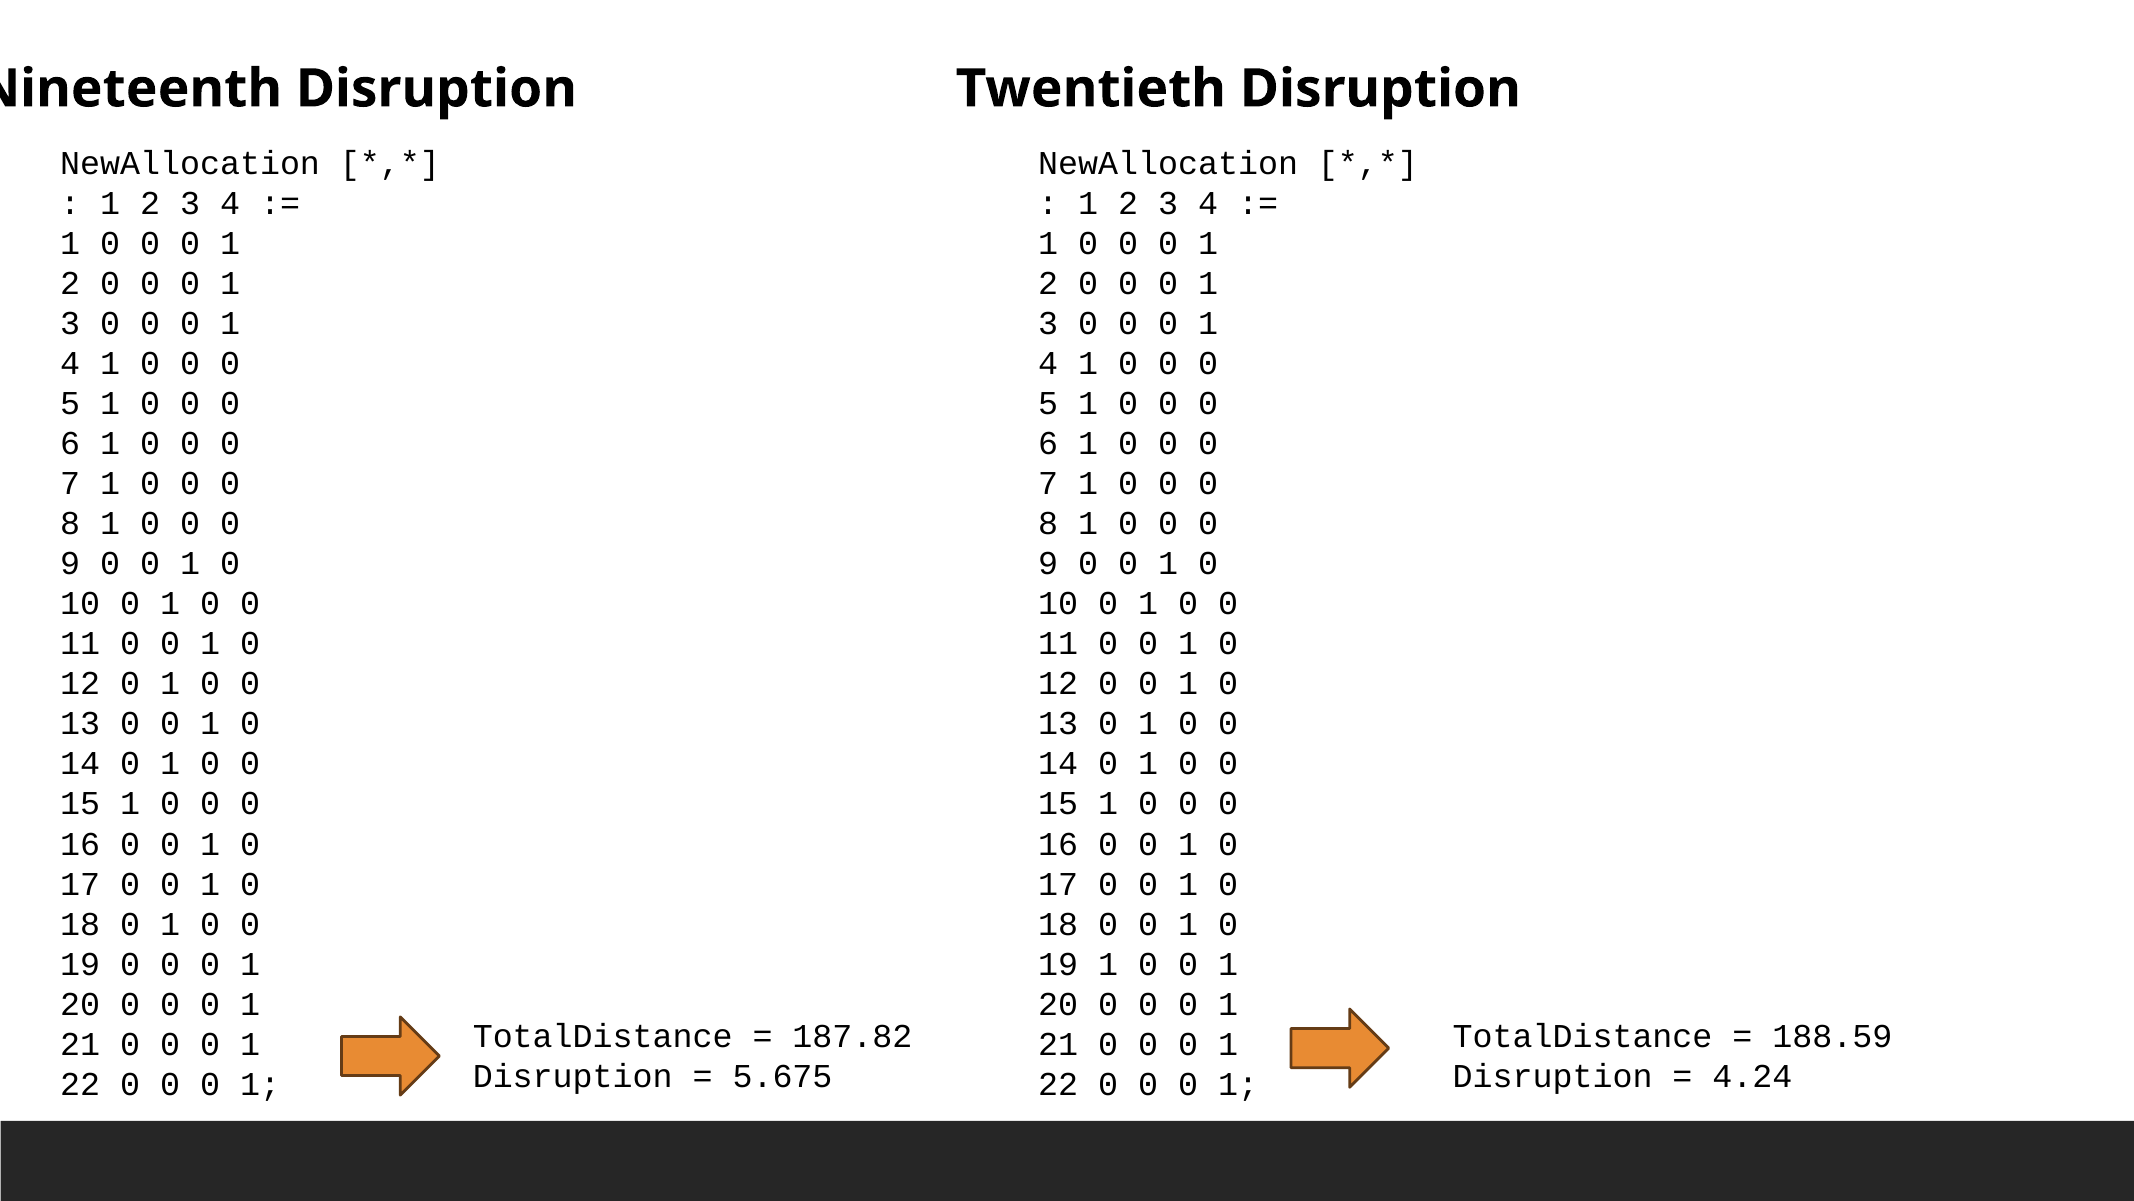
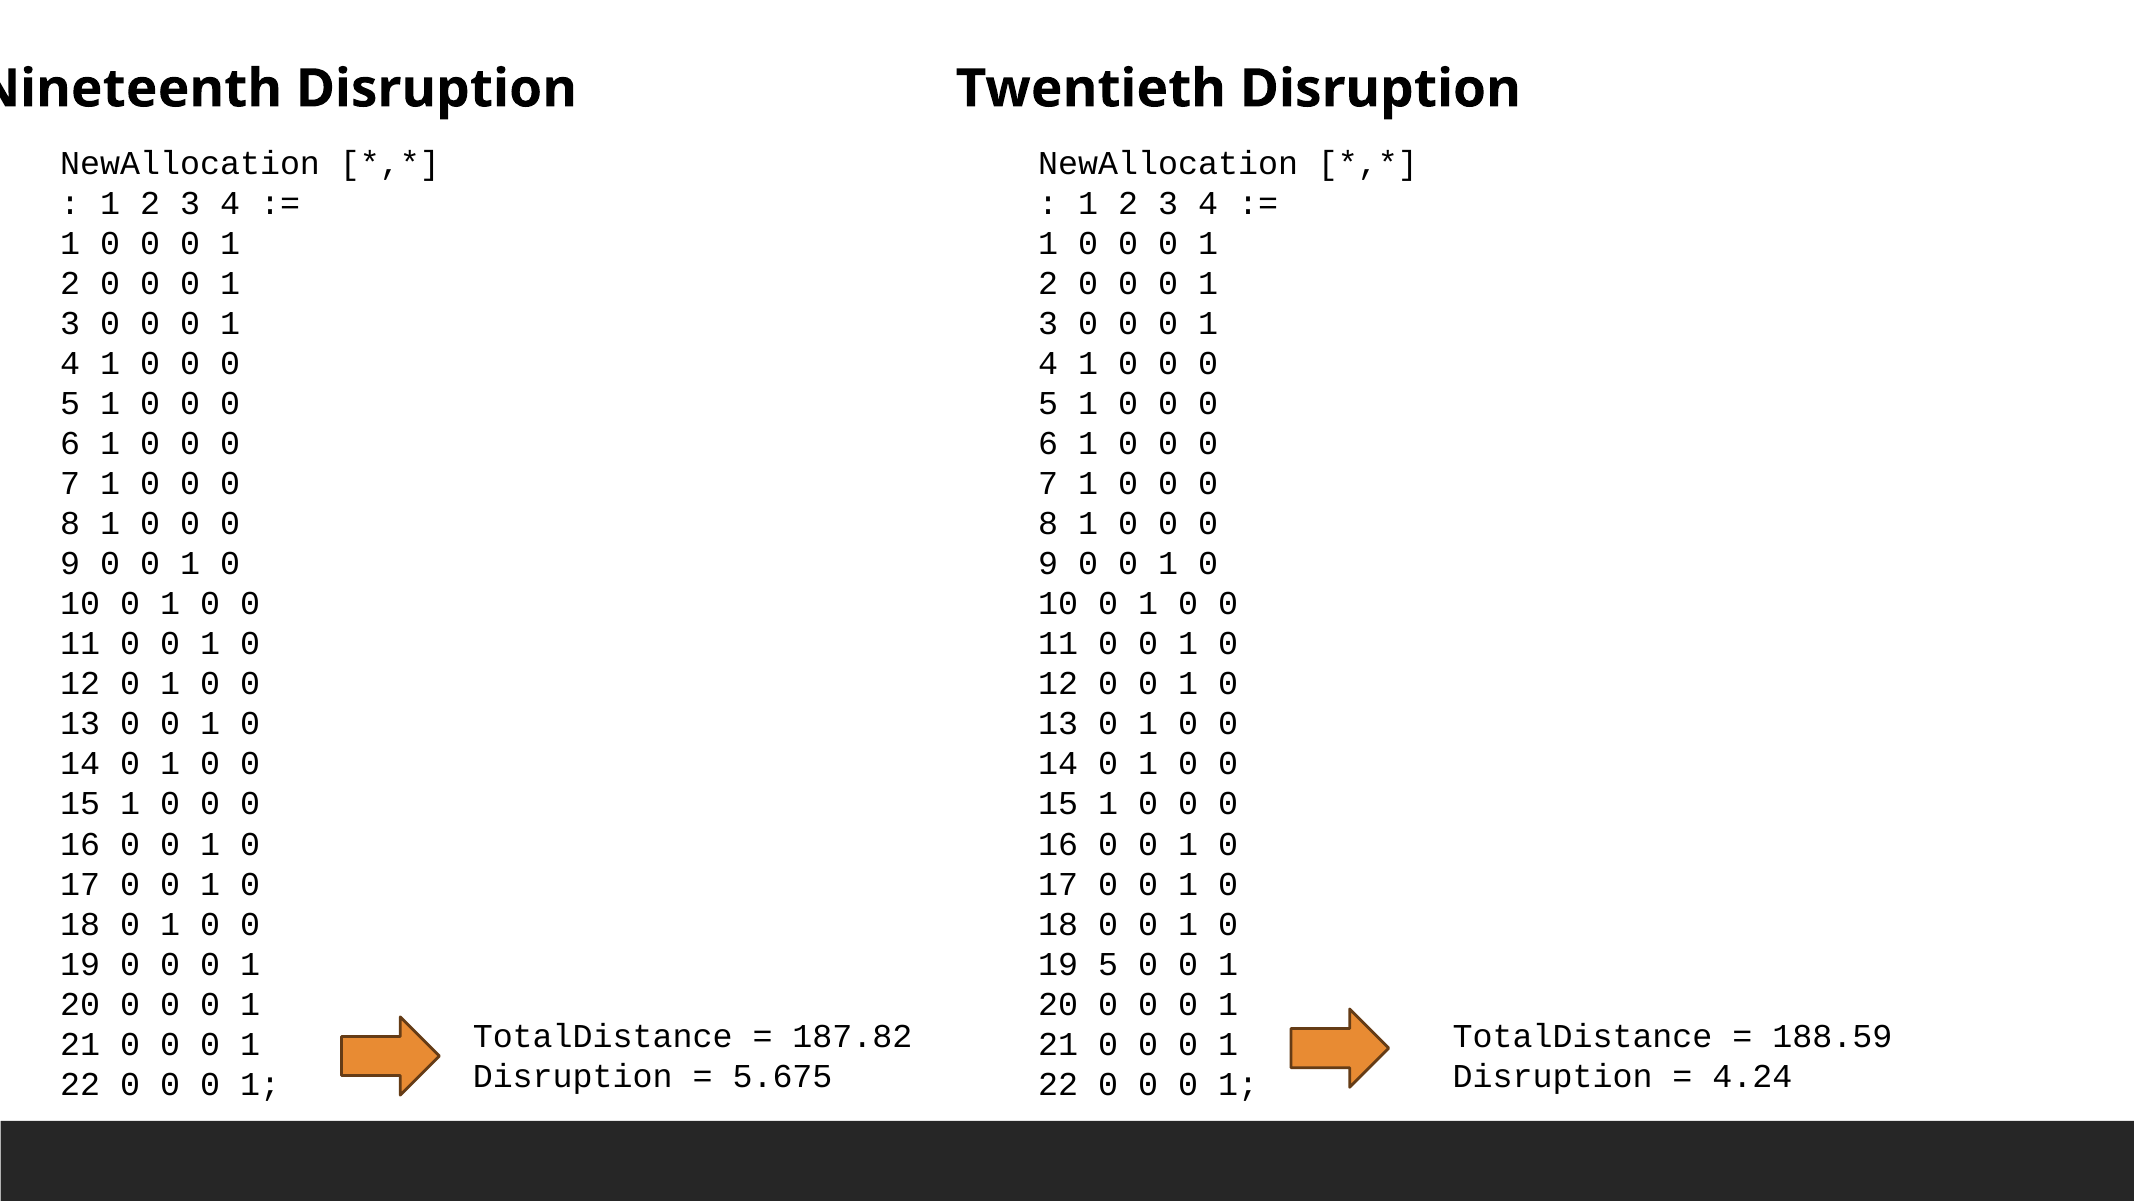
19 1: 1 -> 5
